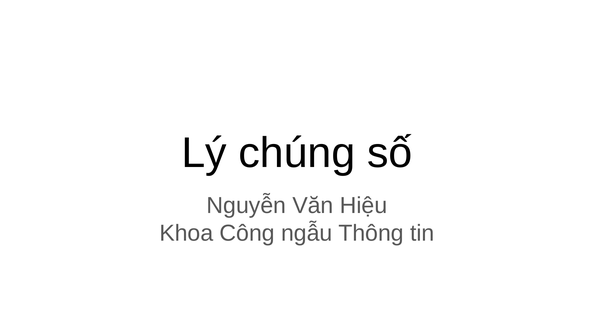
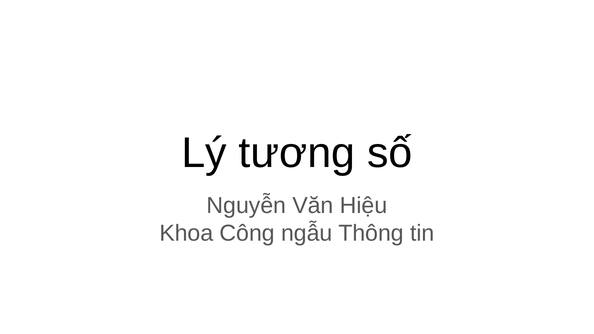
chúng: chúng -> tương
